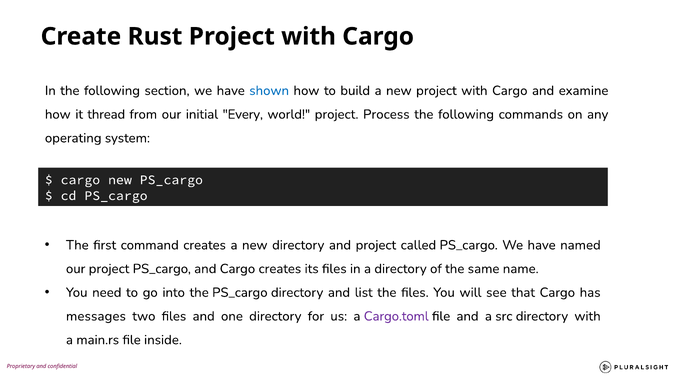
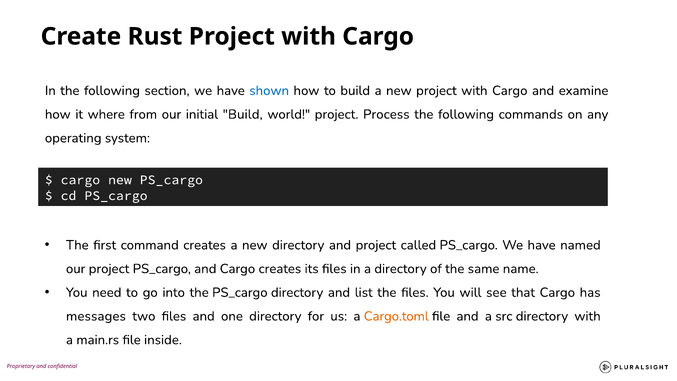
thread: thread -> where
initial Every: Every -> Build
Cargo.toml colour: purple -> orange
